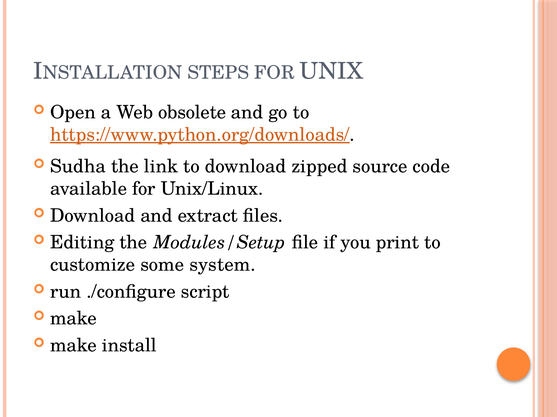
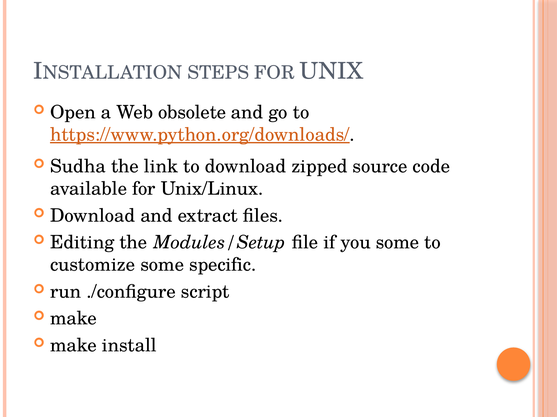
you print: print -> some
system: system -> specific
